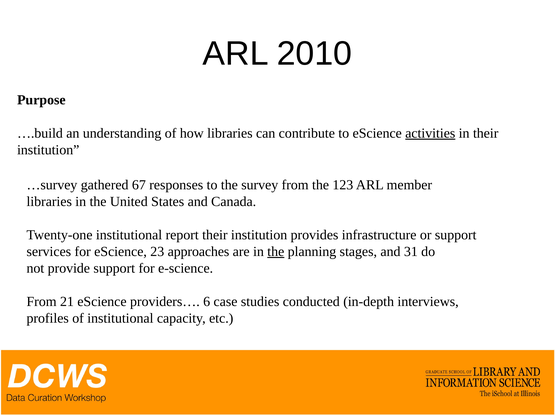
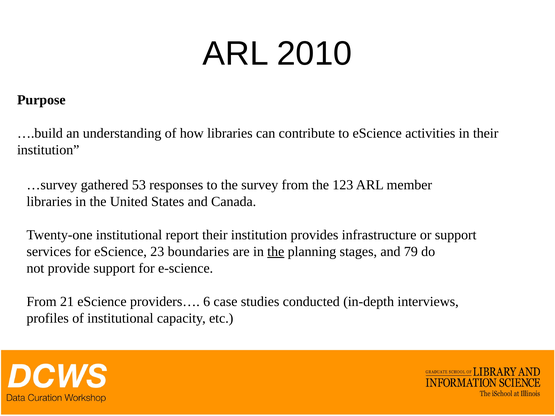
activities underline: present -> none
67: 67 -> 53
approaches: approaches -> boundaries
31: 31 -> 79
